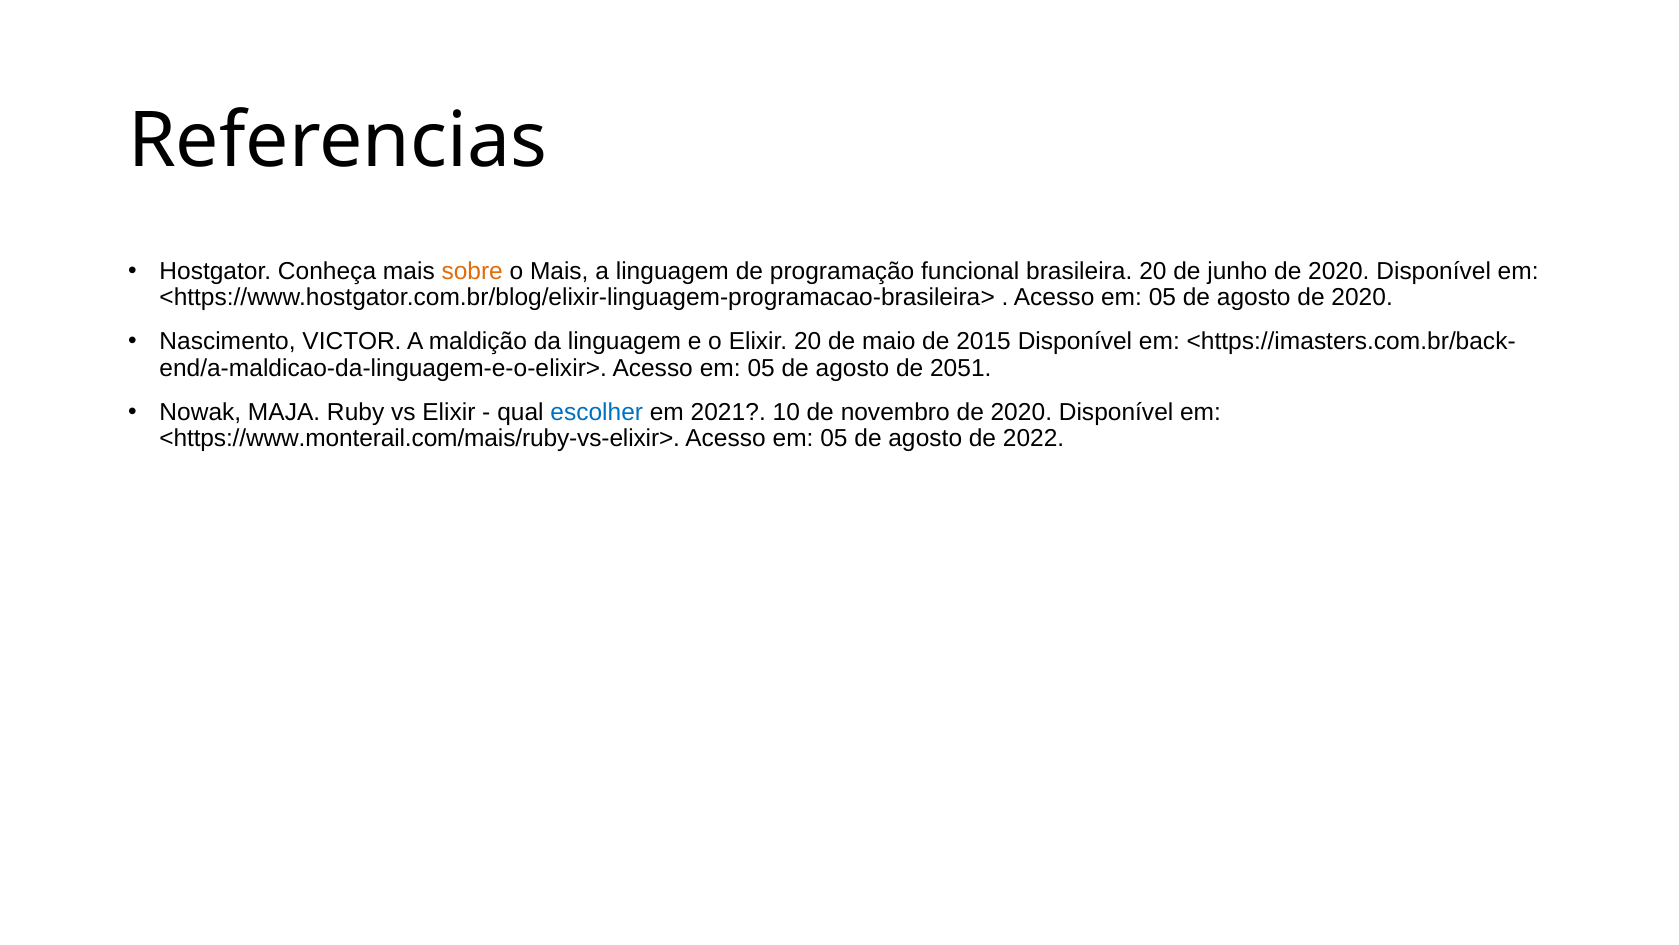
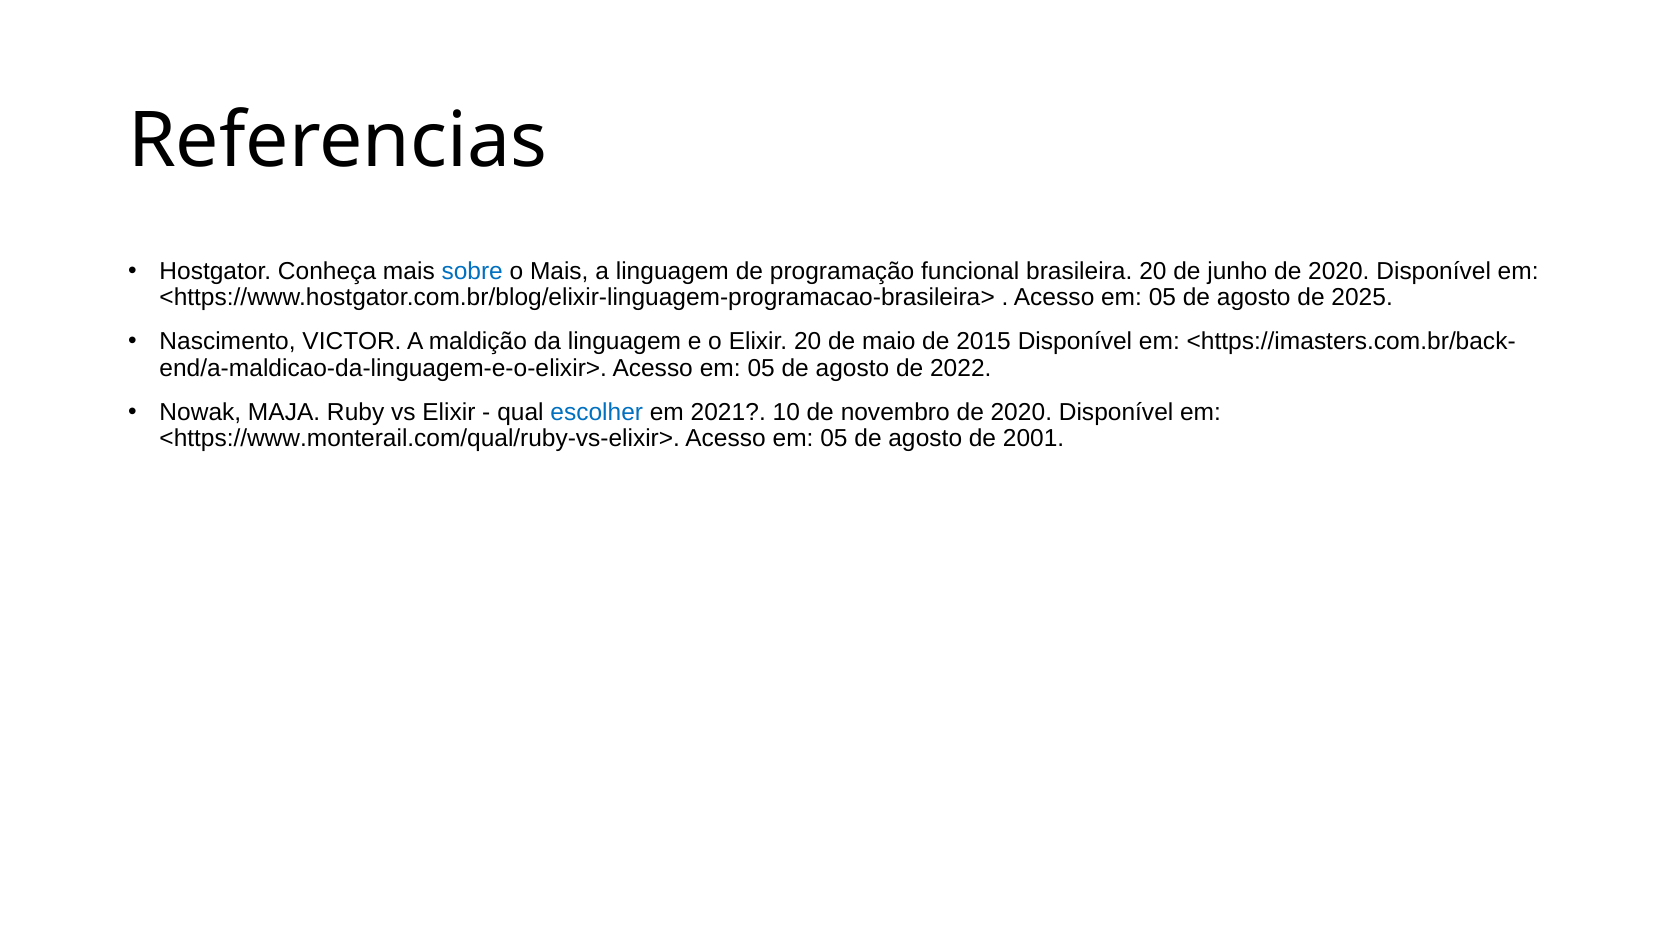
sobre colour: orange -> blue
agosto de 2020: 2020 -> 2025
2051: 2051 -> 2022
<https://www.monterail.com/mais/ruby-vs-elixir>: <https://www.monterail.com/mais/ruby-vs-elixir> -> <https://www.monterail.com/qual/ruby-vs-elixir>
2022: 2022 -> 2001
